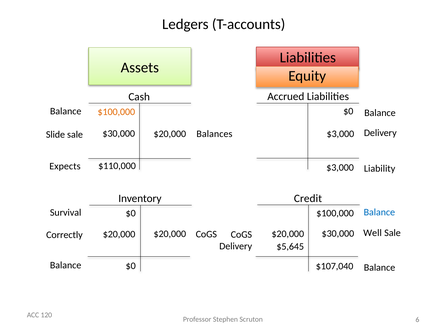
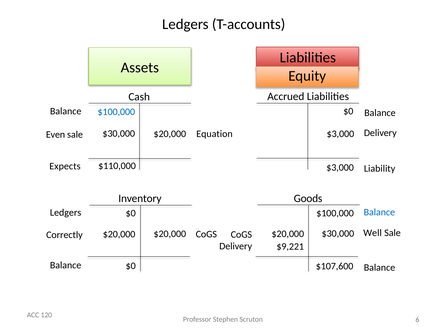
$100,000 at (116, 112) colour: orange -> blue
Balances: Balances -> Equation
Slide: Slide -> Even
Credit: Credit -> Goods
Survival at (66, 212): Survival -> Ledgers
$5,645: $5,645 -> $9,221
$107,040: $107,040 -> $107,600
